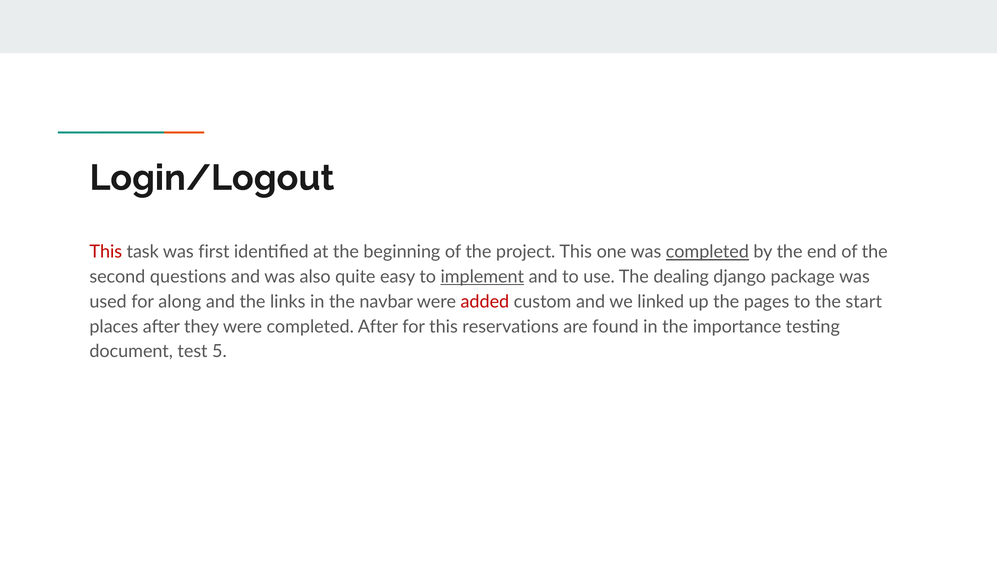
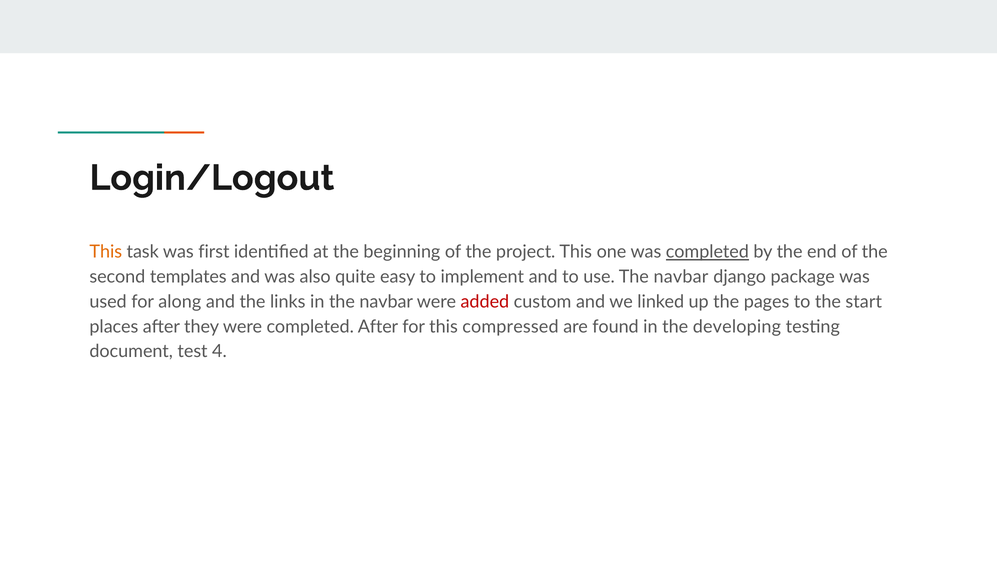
This at (106, 252) colour: red -> orange
questions: questions -> templates
implement underline: present -> none
use The dealing: dealing -> navbar
reservations: reservations -> compressed
importance: importance -> developing
5: 5 -> 4
